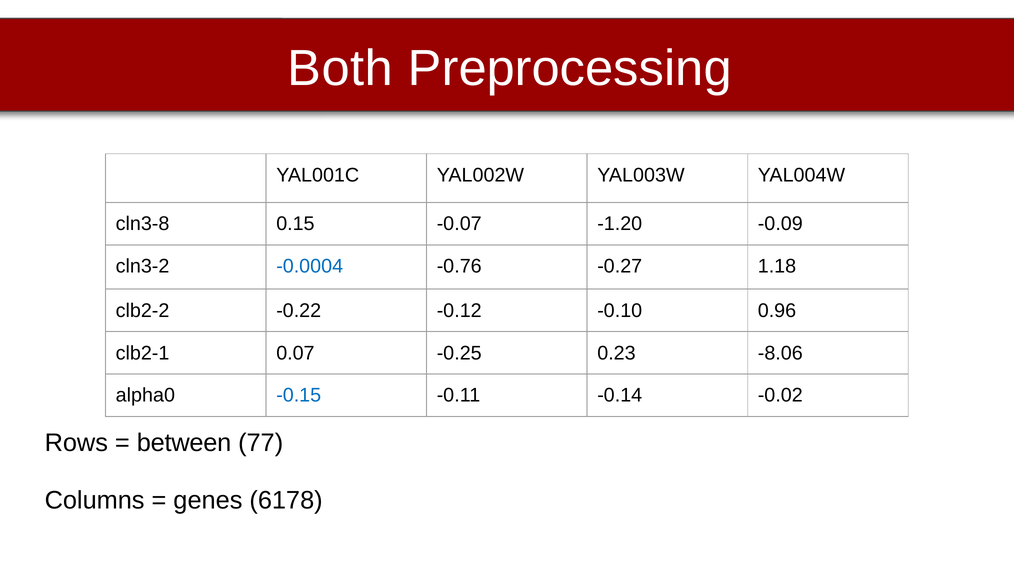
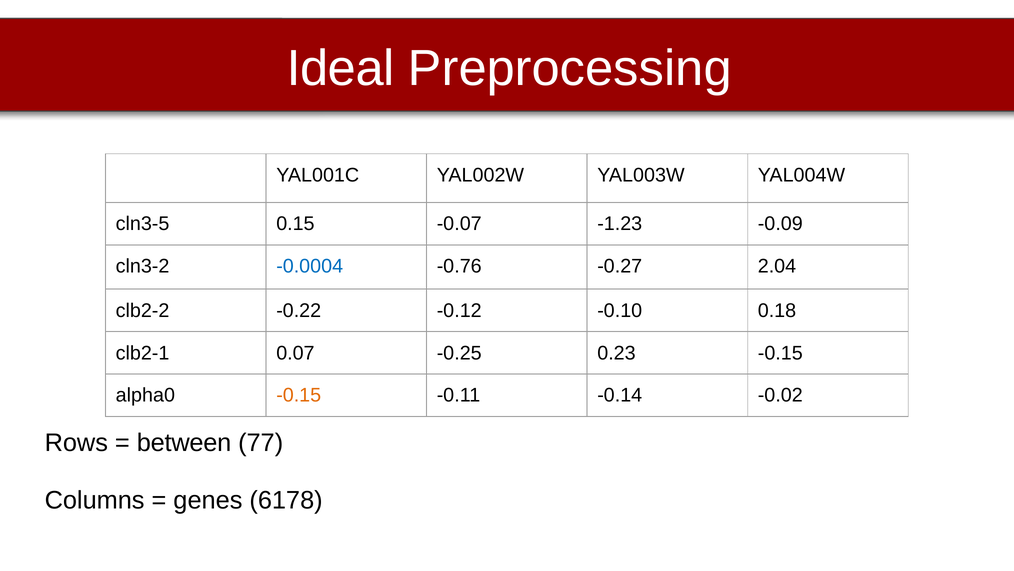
Both: Both -> Ideal
cln3-8: cln3-8 -> cln3-5
-1.20: -1.20 -> -1.23
1.18: 1.18 -> 2.04
0.96: 0.96 -> 0.18
0.23 -8.06: -8.06 -> -0.15
-0.15 at (299, 395) colour: blue -> orange
